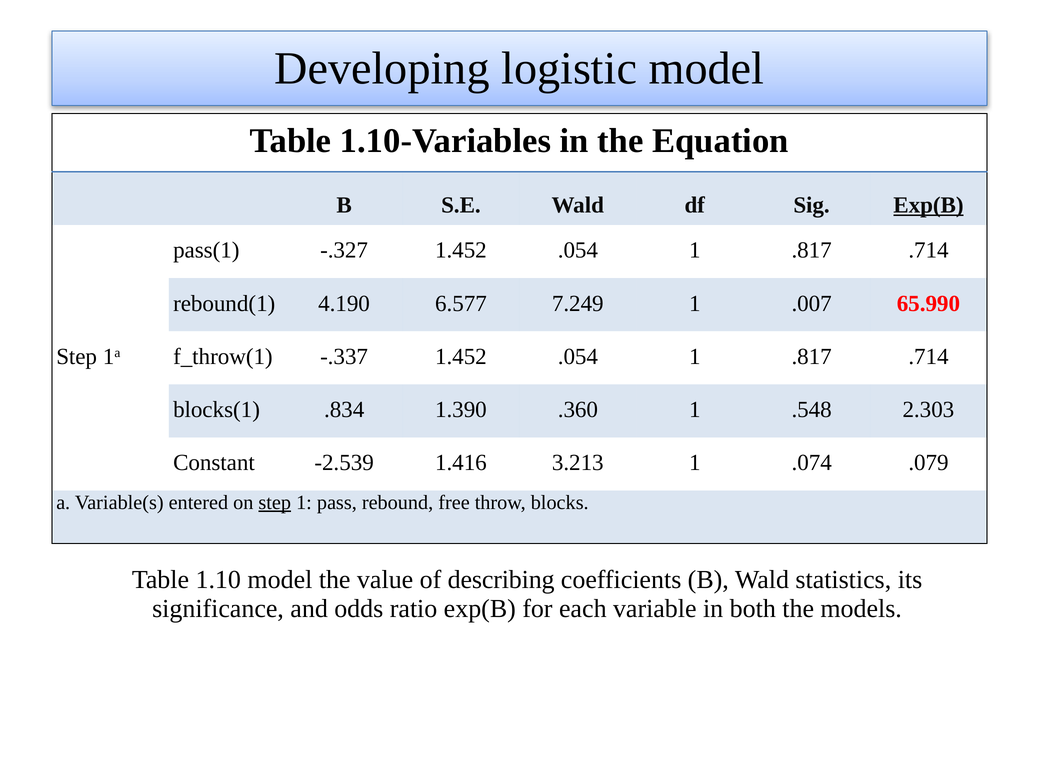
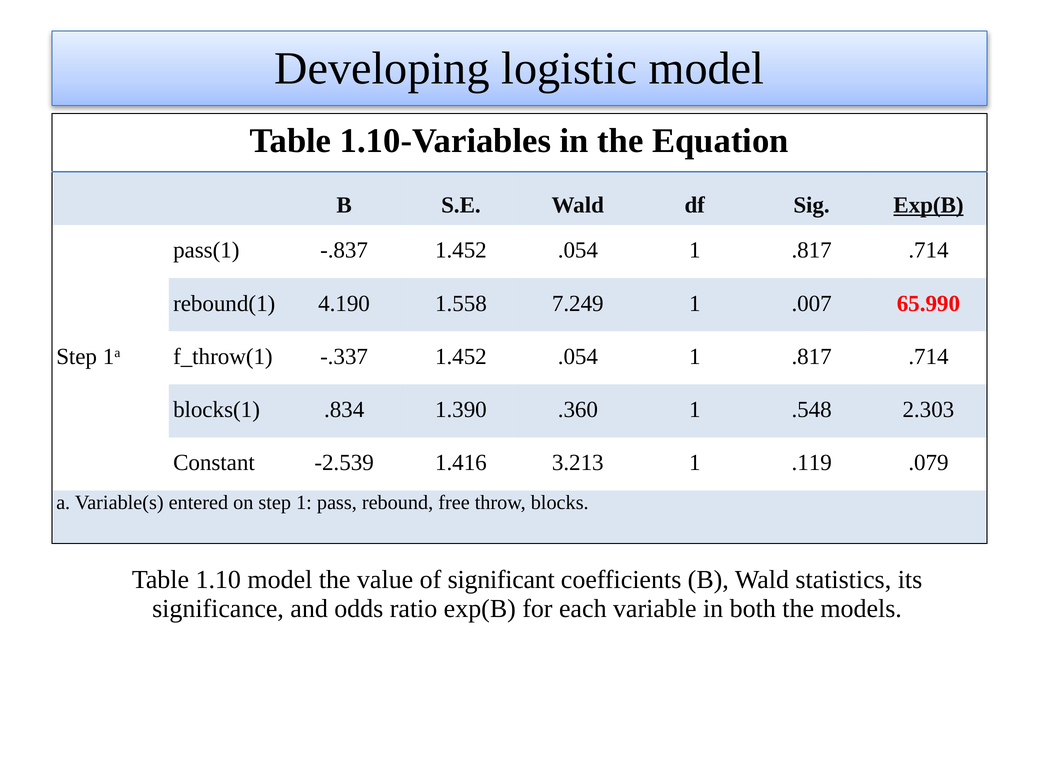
-.327: -.327 -> -.837
6.577: 6.577 -> 1.558
.074: .074 -> .119
step at (275, 503) underline: present -> none
describing: describing -> significant
